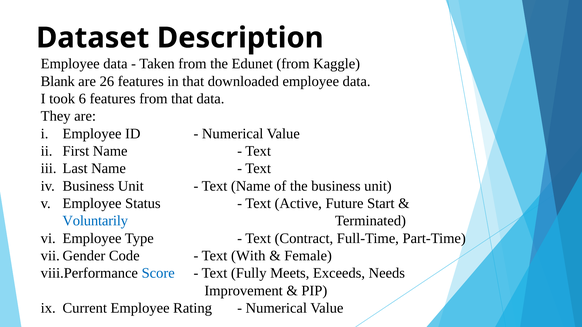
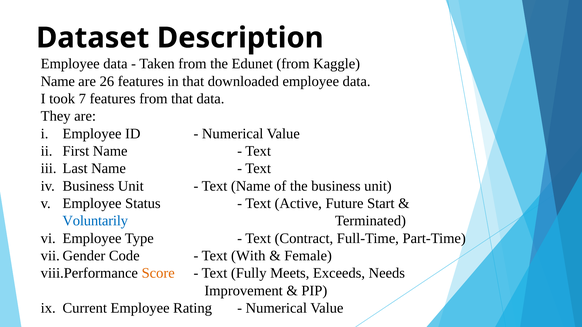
Blank at (58, 81): Blank -> Name
6: 6 -> 7
Score colour: blue -> orange
